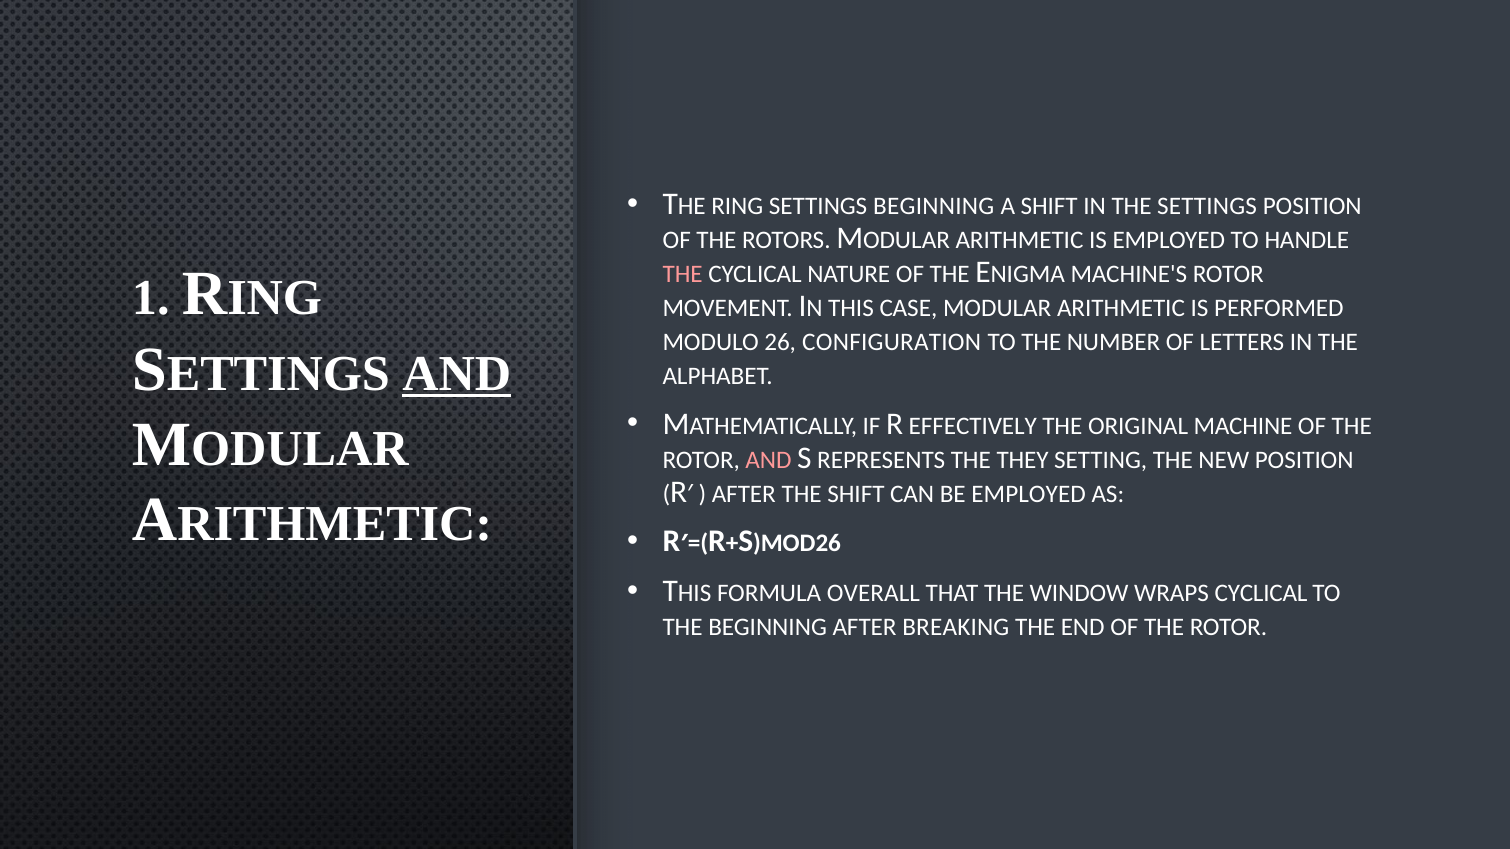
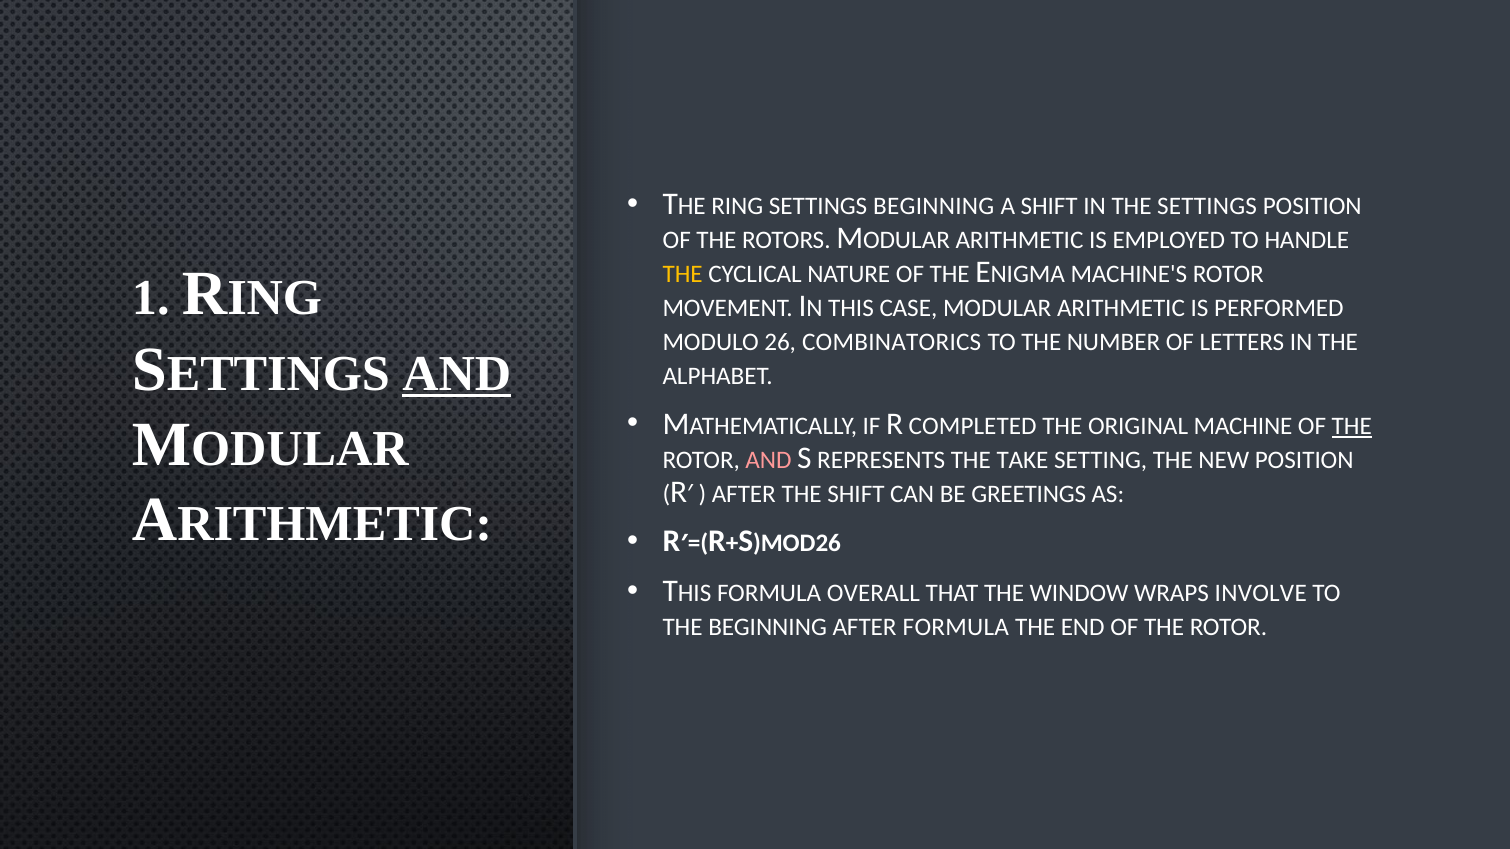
THE at (683, 274) colour: pink -> yellow
CONFIGURATION: CONFIGURATION -> COMBINATORICS
EFFECTIVELY: EFFECTIVELY -> COMPLETED
THE at (1352, 426) underline: none -> present
THEY: THEY -> TAKE
BE EMPLOYED: EMPLOYED -> GREETINGS
WRAPS CYCLICAL: CYCLICAL -> INVOLVE
AFTER BREAKING: BREAKING -> FORMULA
